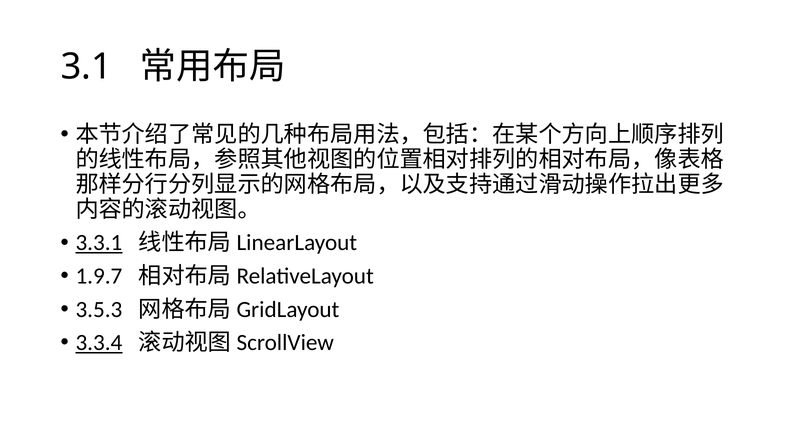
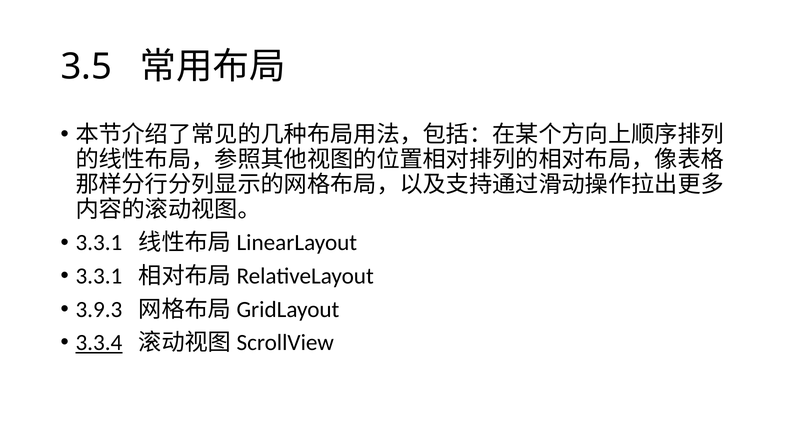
3.1: 3.1 -> 3.5
3.3.1 at (99, 243) underline: present -> none
1.9.7 at (99, 276): 1.9.7 -> 3.3.1
3.5.3: 3.5.3 -> 3.9.3
